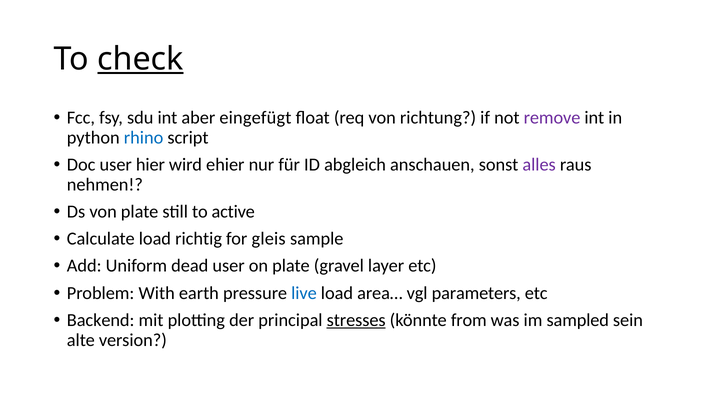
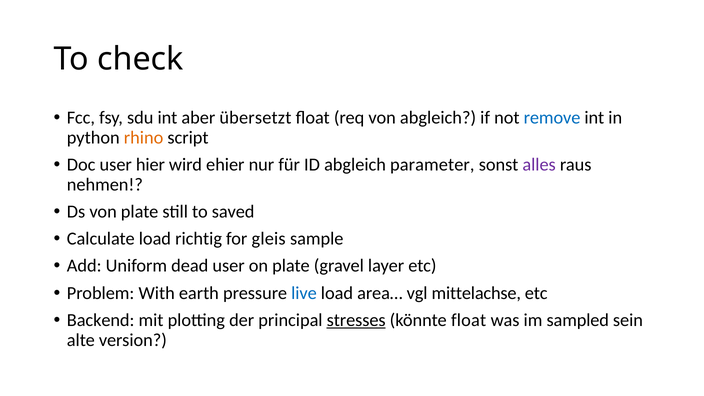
check underline: present -> none
eingefügt: eingefügt -> übersetzt
von richtung: richtung -> abgleich
remove colour: purple -> blue
rhino colour: blue -> orange
anschauen: anschauen -> parameter
active: active -> saved
parameters: parameters -> mittelachse
könnte from: from -> float
